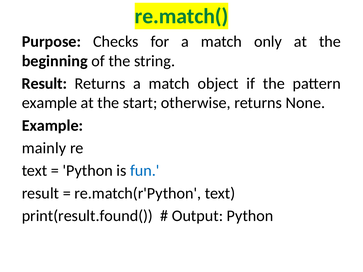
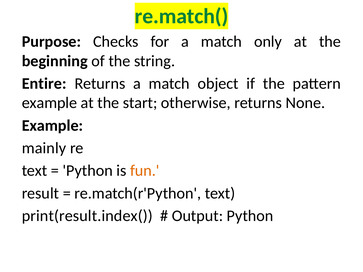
Result at (44, 84): Result -> Entire
fun colour: blue -> orange
print(result.found(: print(result.found( -> print(result.index(
